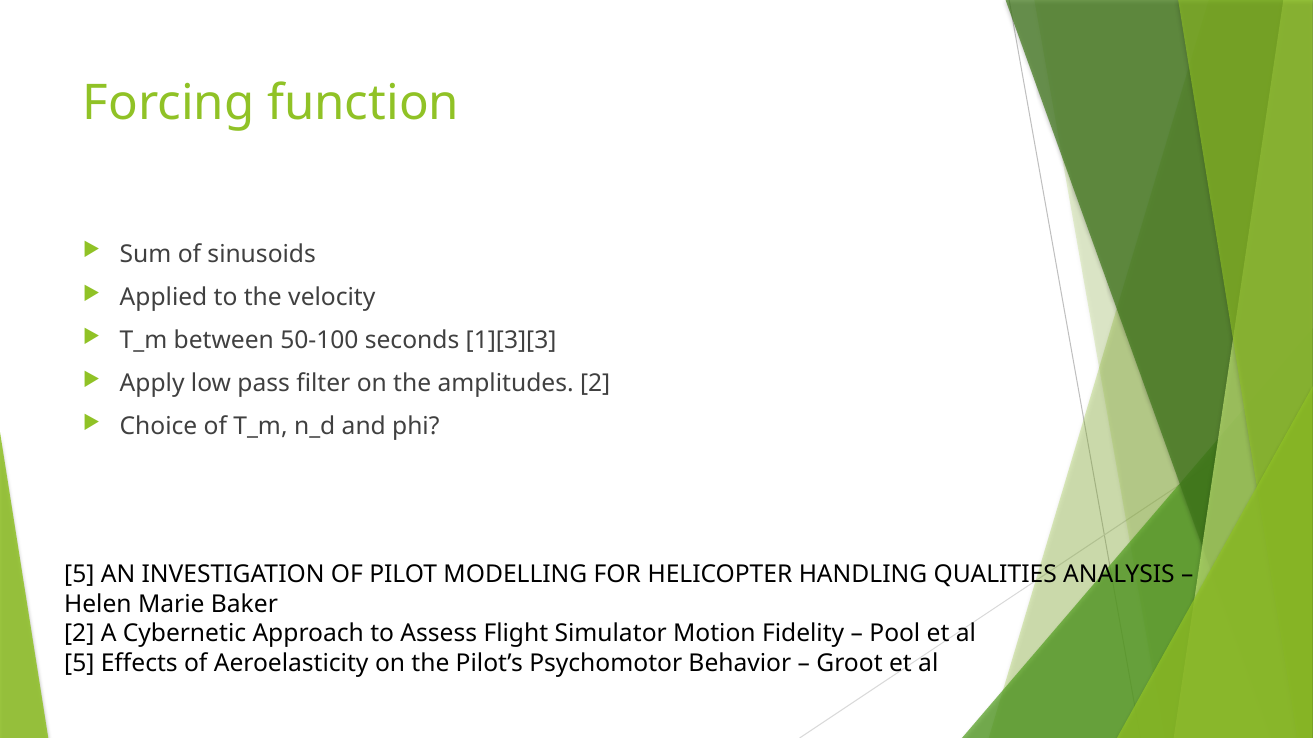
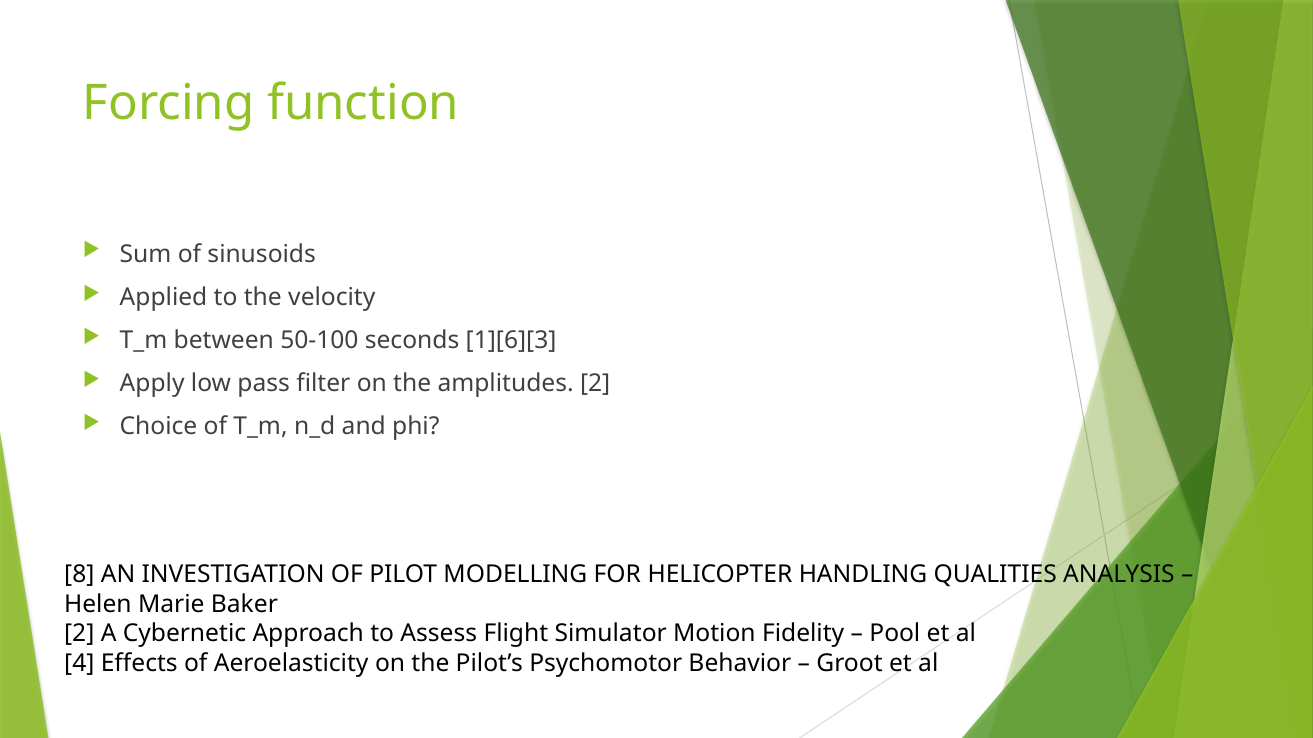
1][3][3: 1][3][3 -> 1][6][3
5 at (79, 575): 5 -> 8
5 at (79, 664): 5 -> 4
